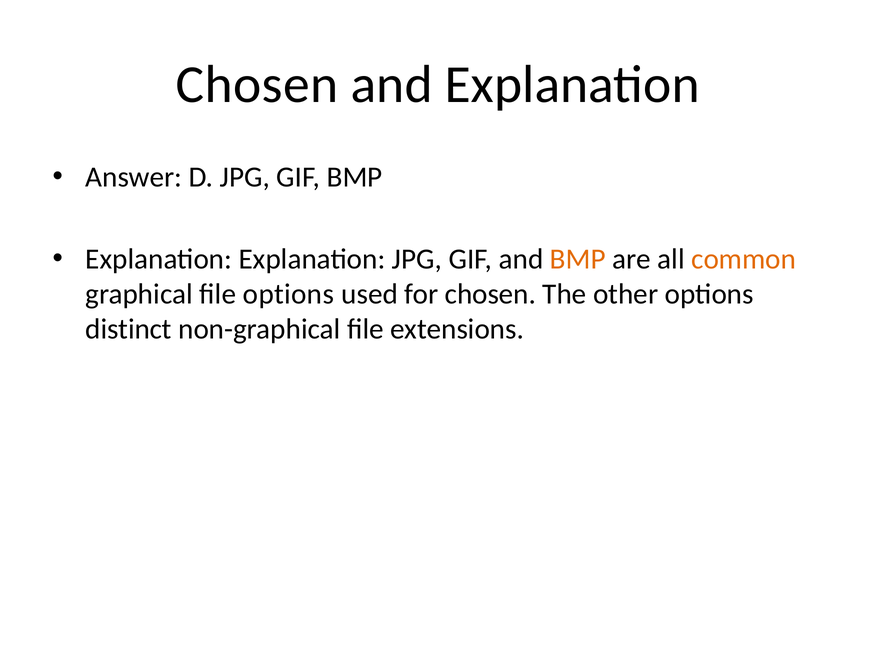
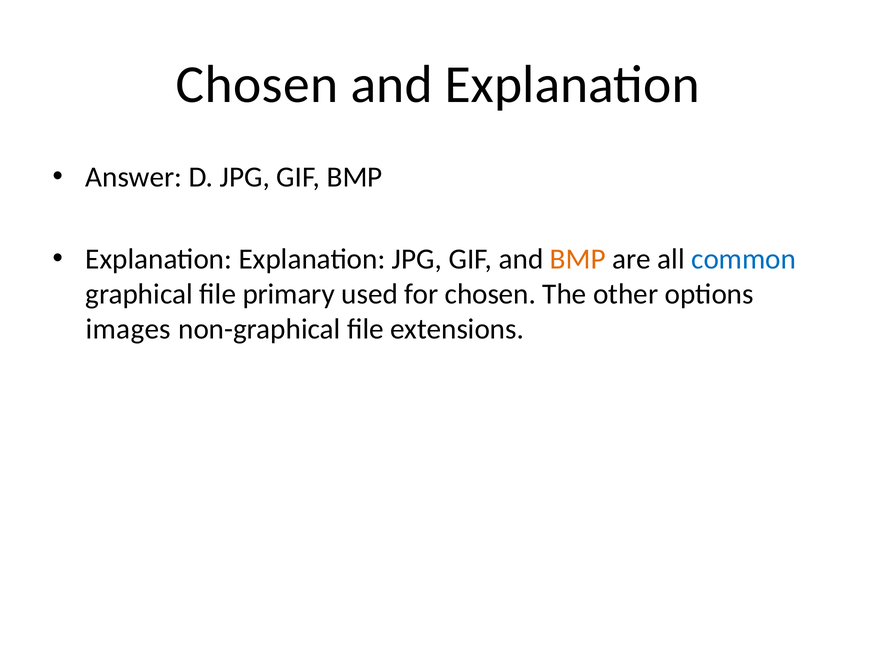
common colour: orange -> blue
file options: options -> primary
distinct: distinct -> images
